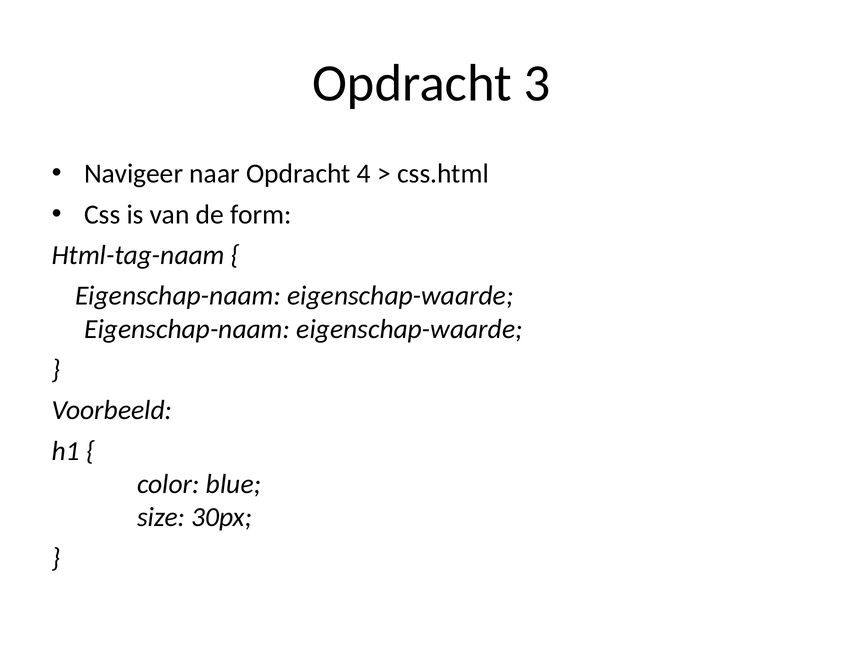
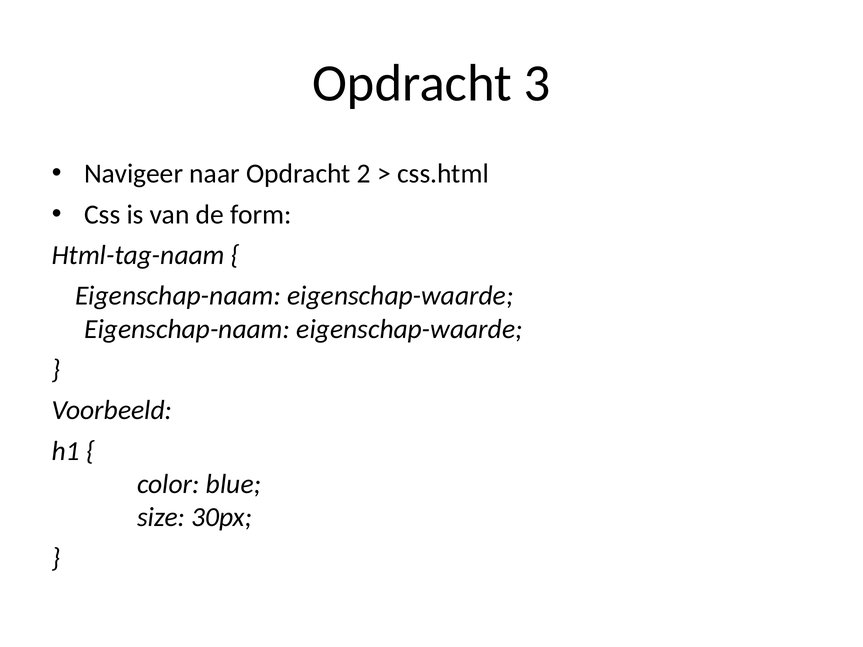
4: 4 -> 2
